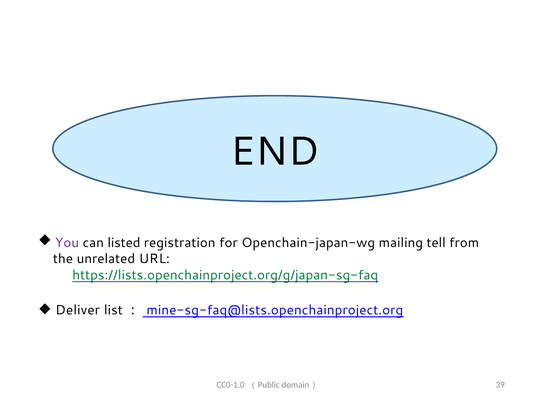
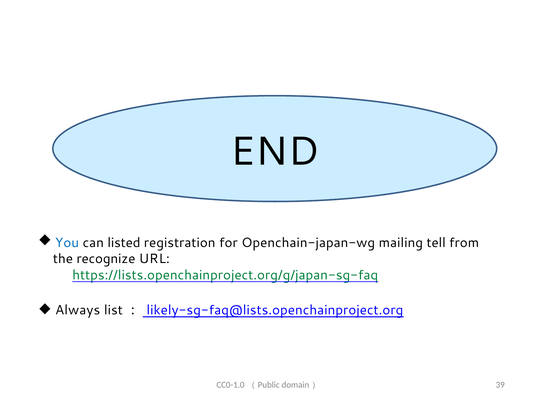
You colour: purple -> blue
unrelated: unrelated -> recognize
Deliver: Deliver -> Always
mine-sg-faq@lists.openchainproject.org: mine-sg-faq@lists.openchainproject.org -> likely-sg-faq@lists.openchainproject.org
